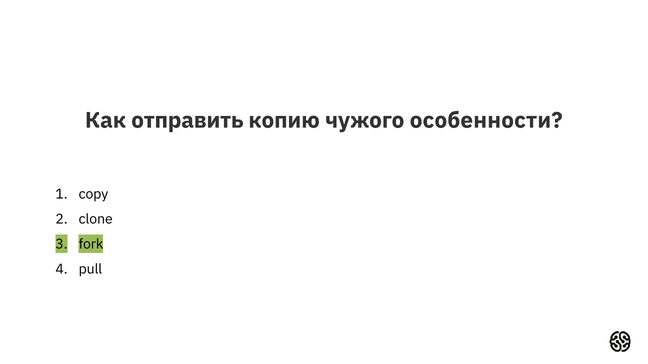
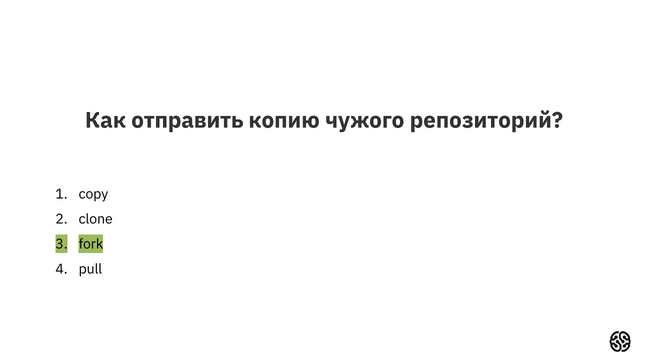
особенности: особенности -> репозиторий
